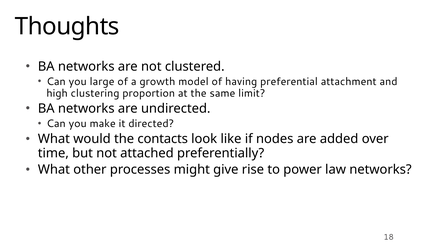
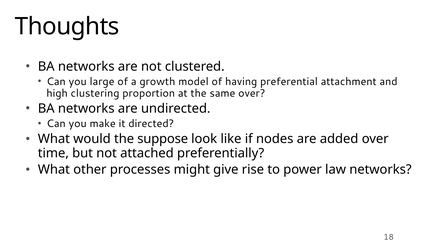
same limit: limit -> over
contacts: contacts -> suppose
